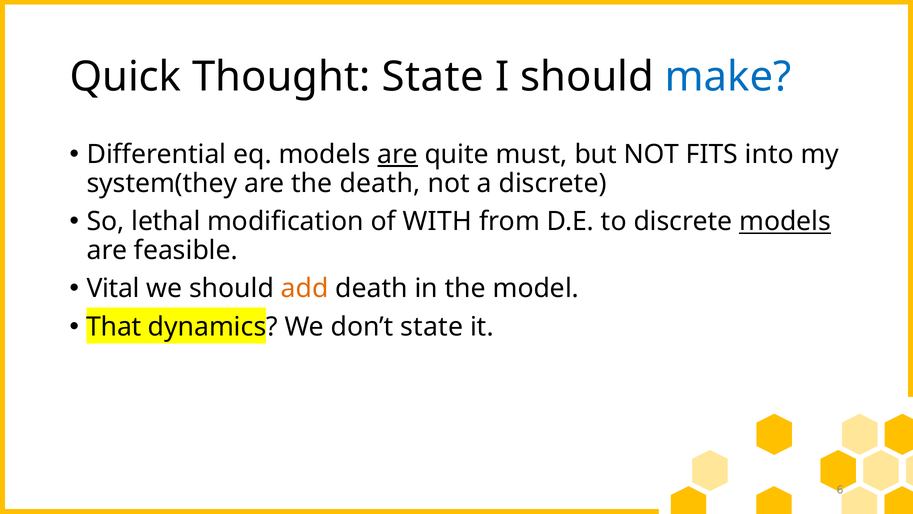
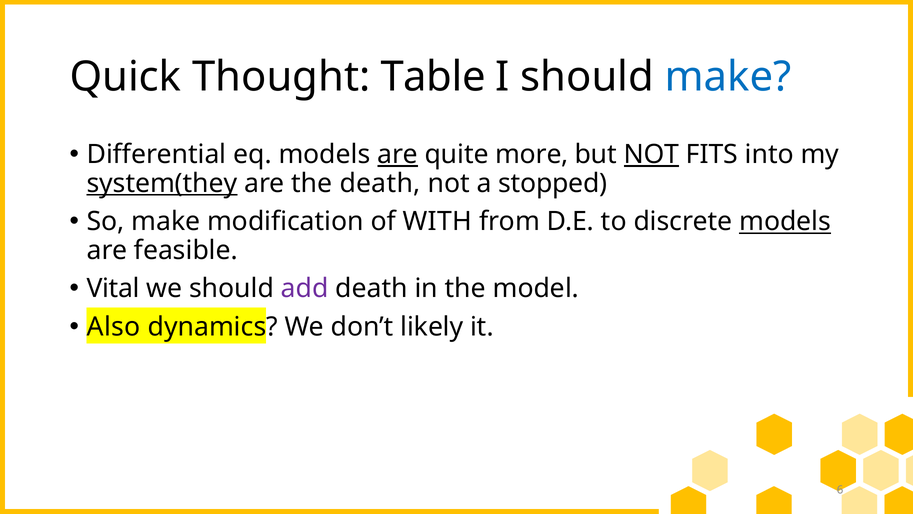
Thought State: State -> Table
must: must -> more
NOT at (652, 154) underline: none -> present
system(they underline: none -> present
a discrete: discrete -> stopped
So lethal: lethal -> make
add colour: orange -> purple
That: That -> Also
don’t state: state -> likely
